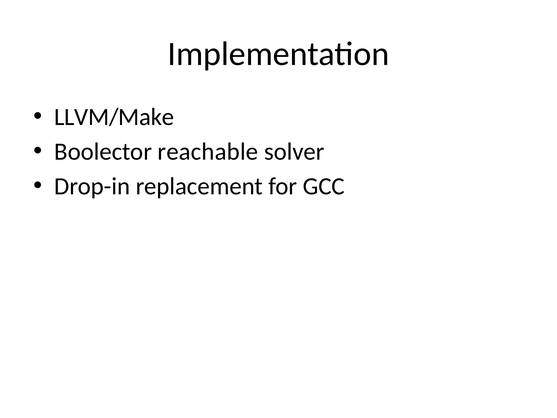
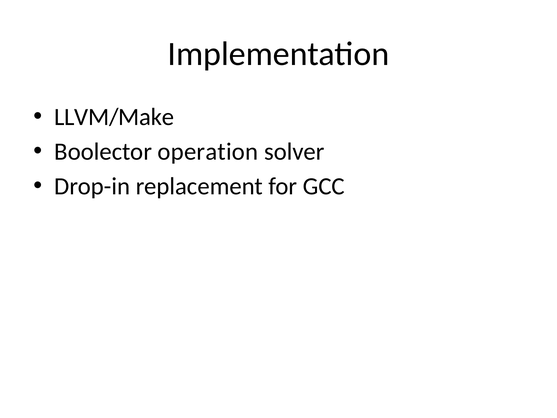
reachable: reachable -> operation
